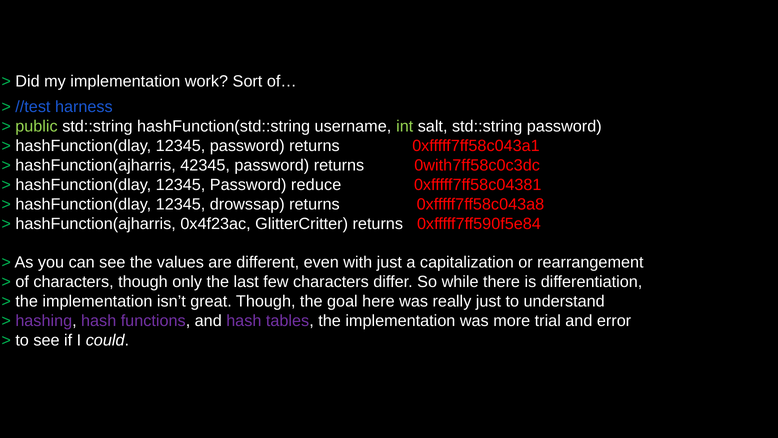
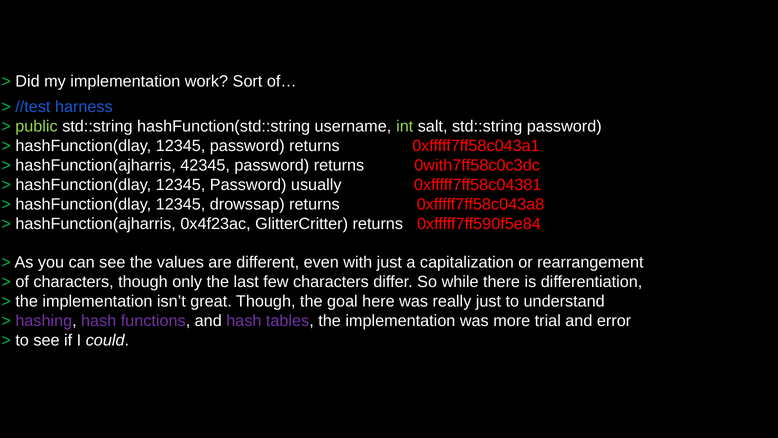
reduce: reduce -> usually
